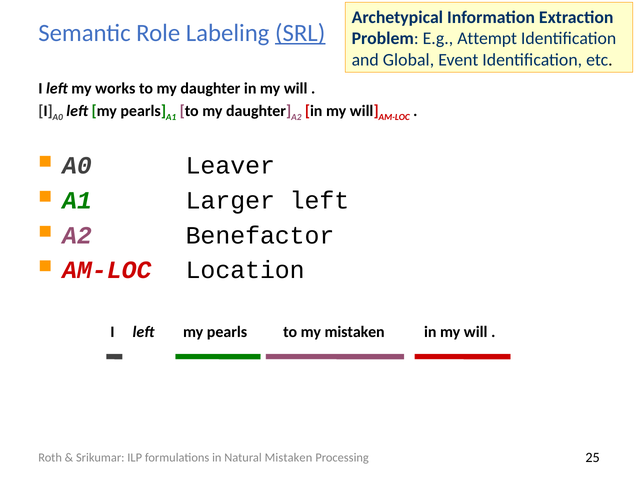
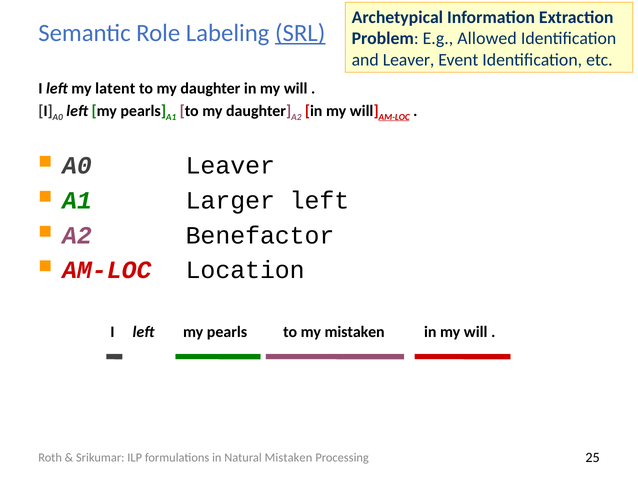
Attempt: Attempt -> Allowed
and Global: Global -> Leaver
works: works -> latent
AM-LOC at (394, 117) underline: none -> present
